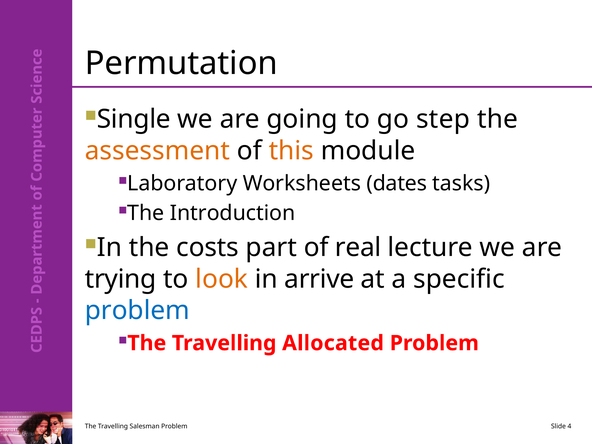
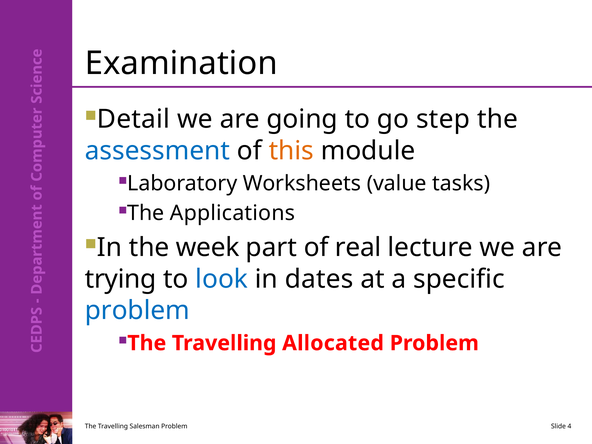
Permutation: Permutation -> Examination
Single: Single -> Detail
assessment colour: orange -> blue
dates: dates -> value
Introduction: Introduction -> Applications
costs: costs -> week
look colour: orange -> blue
arrive: arrive -> dates
